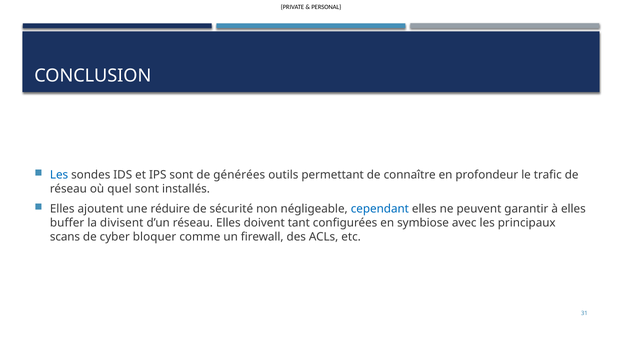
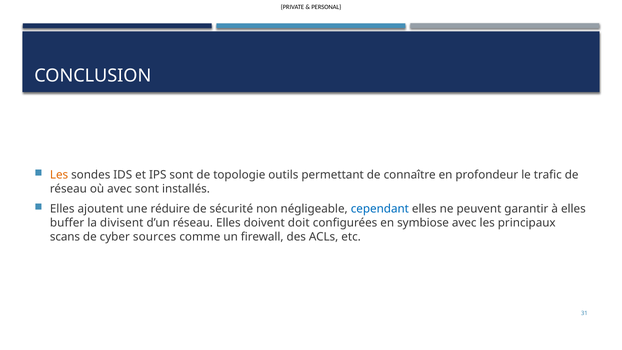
Les at (59, 175) colour: blue -> orange
générées: générées -> topologie
où quel: quel -> avec
tant: tant -> doit
bloquer: bloquer -> sources
